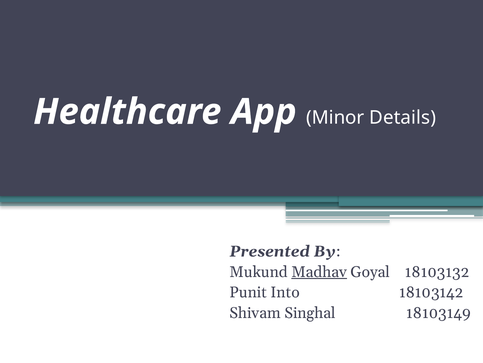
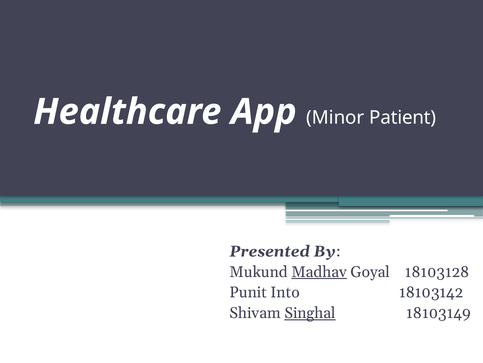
Details: Details -> Patient
18103132: 18103132 -> 18103128
Singhal underline: none -> present
